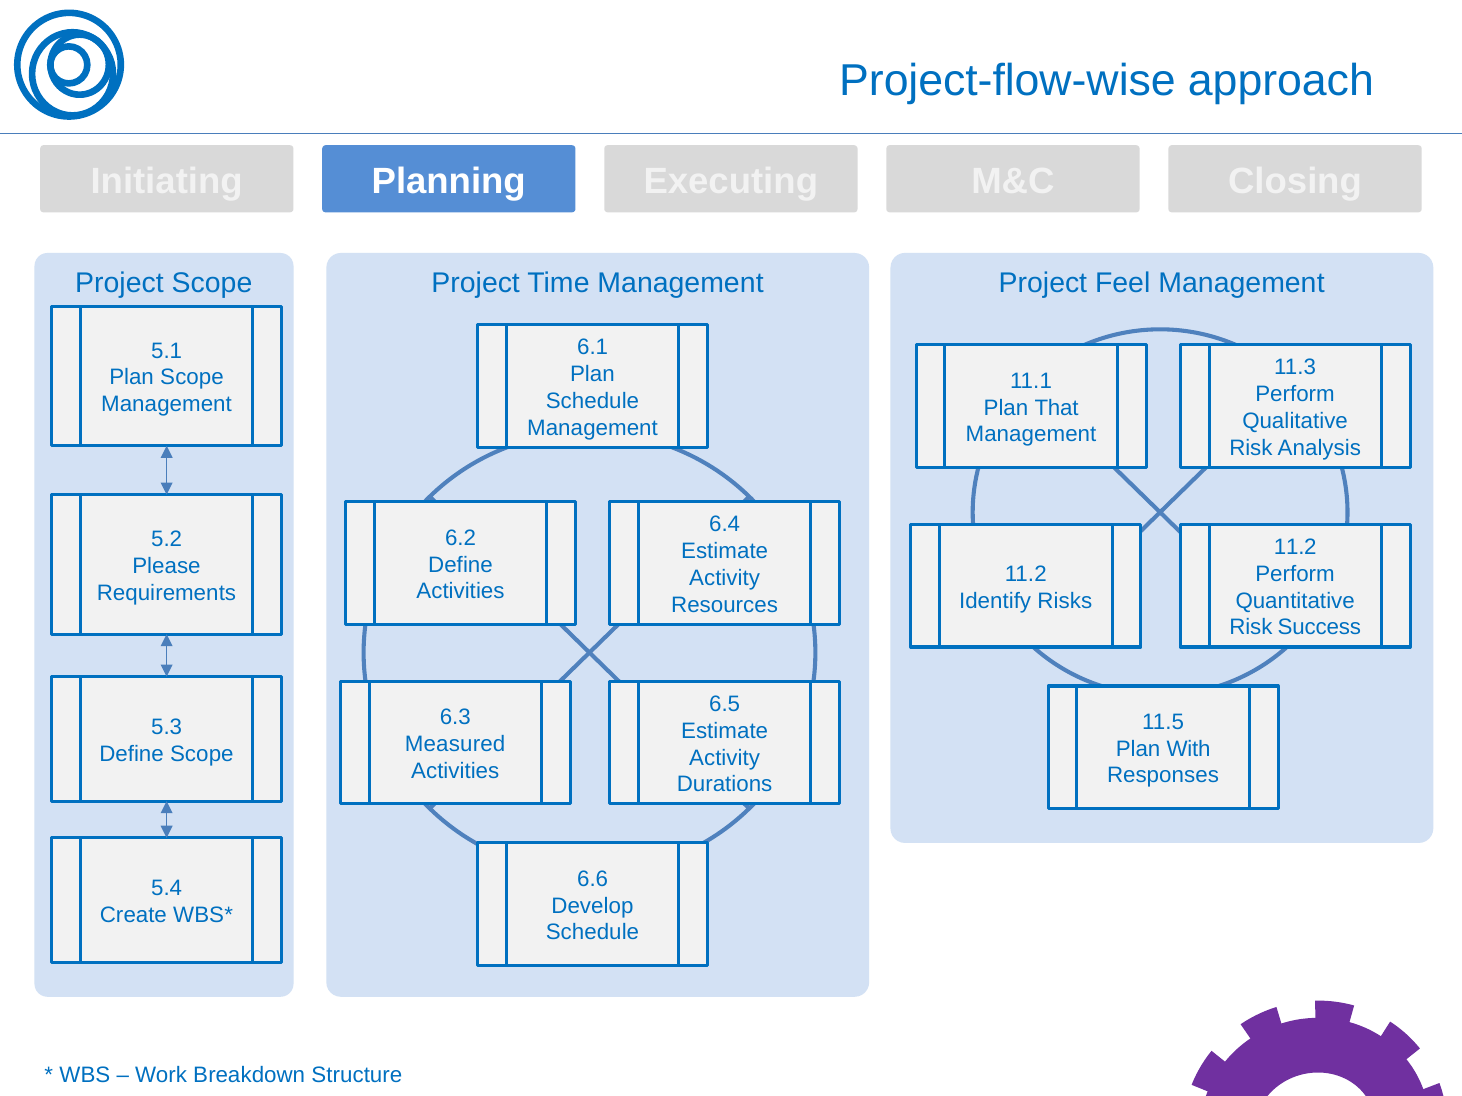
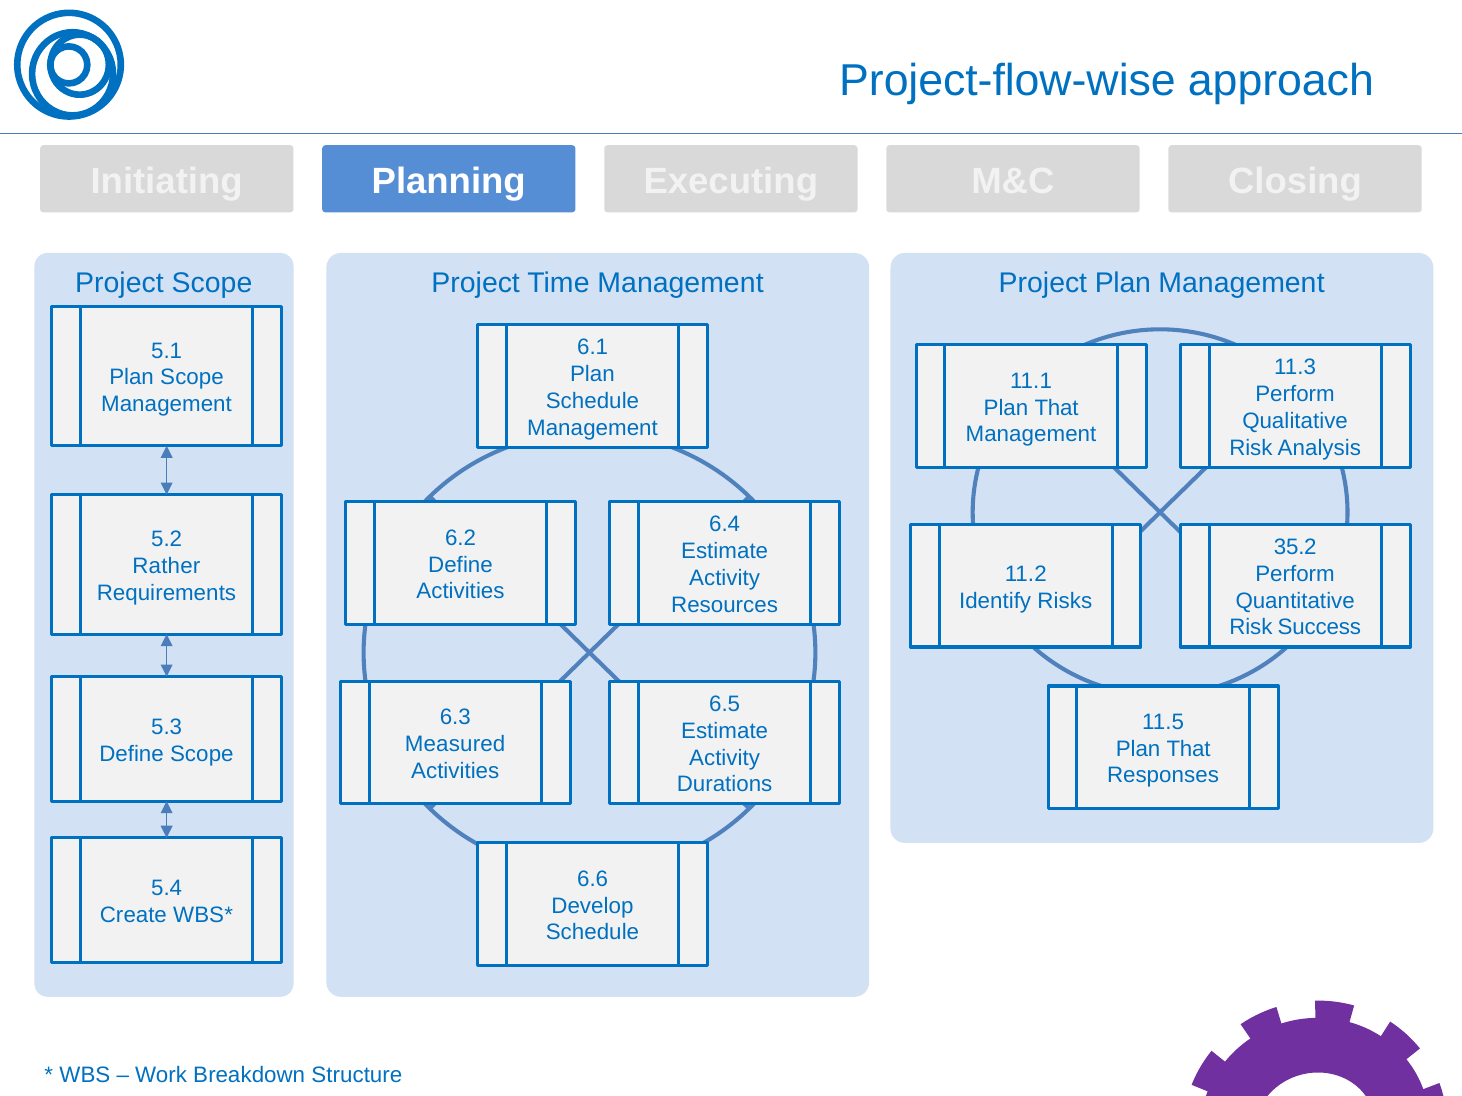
Project Feel: Feel -> Plan
11.2 at (1295, 547): 11.2 -> 35.2
Please: Please -> Rather
With at (1189, 749): With -> That
